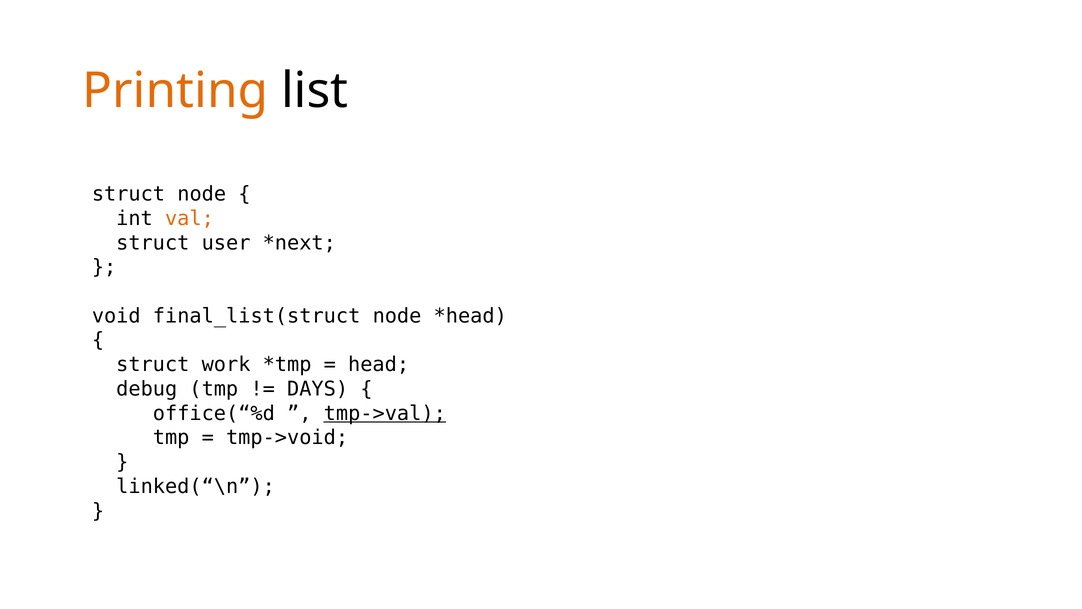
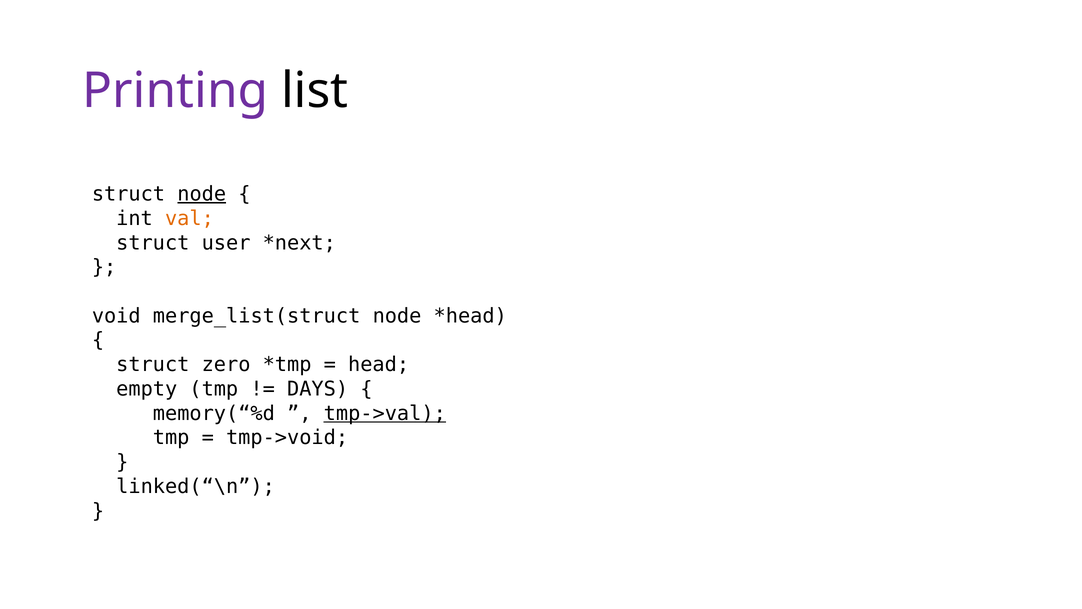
Printing colour: orange -> purple
node at (202, 194) underline: none -> present
final_list(struct: final_list(struct -> merge_list(struct
work: work -> zero
debug: debug -> empty
office(“%d: office(“%d -> memory(“%d
